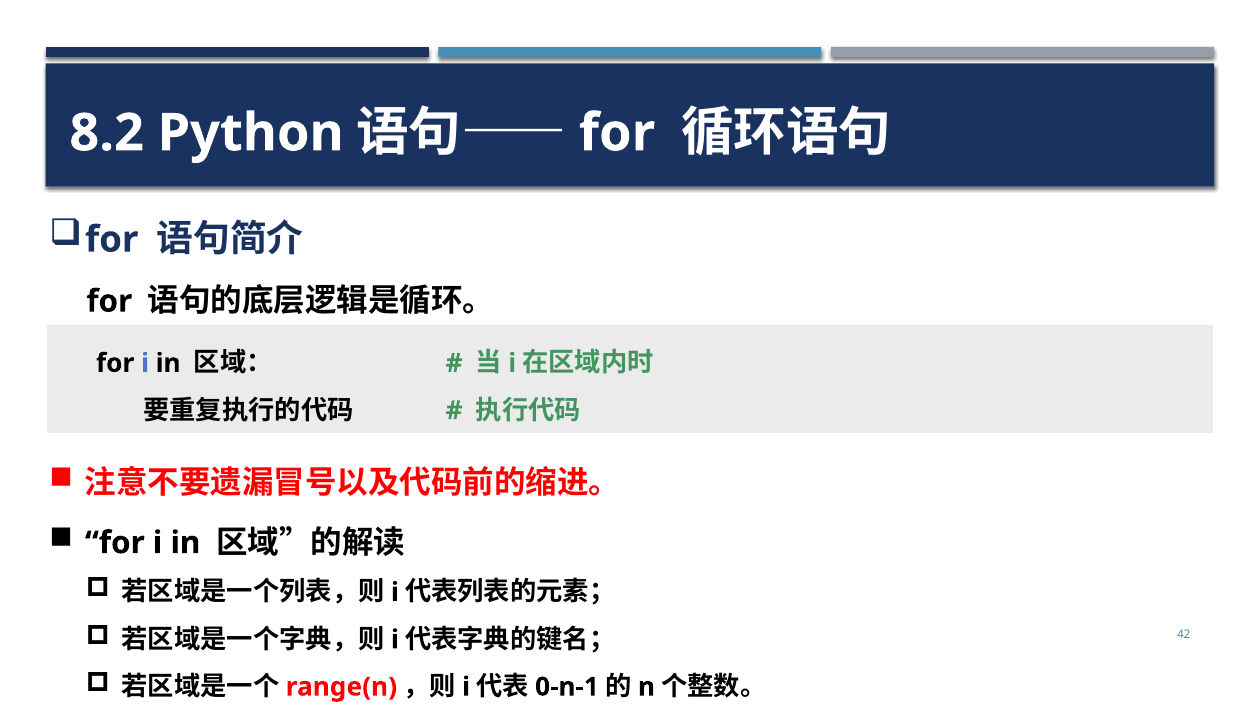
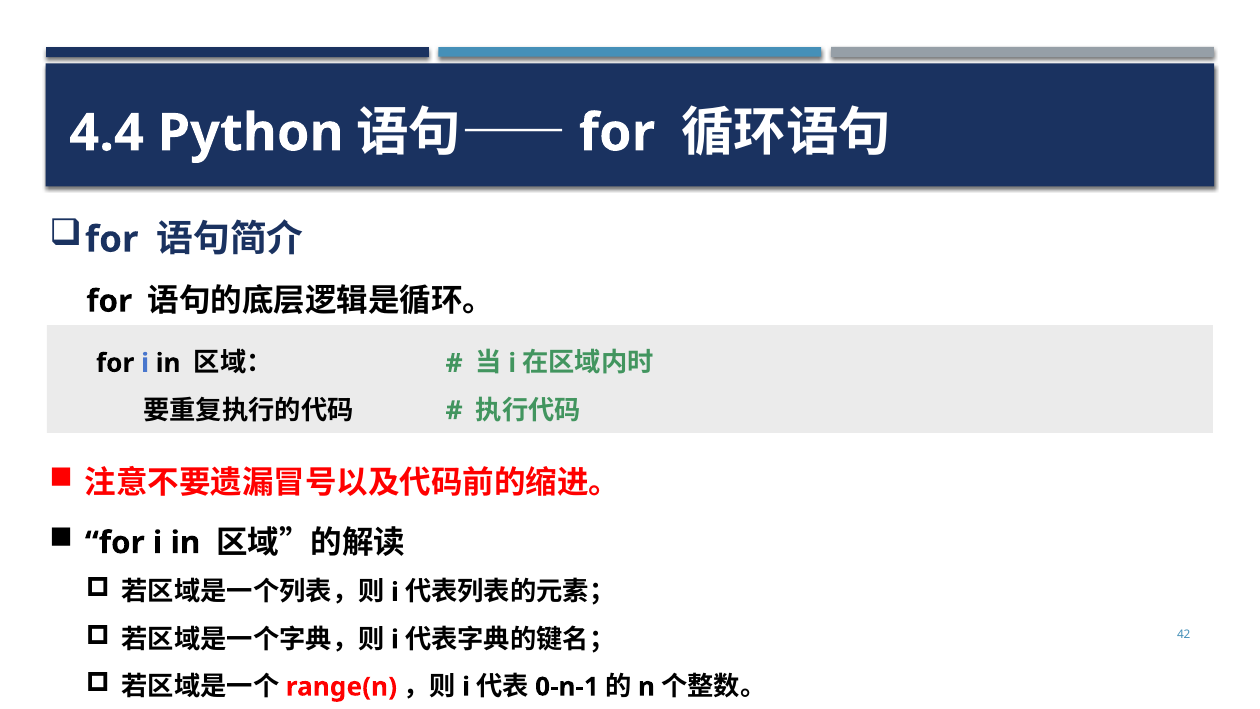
8.2: 8.2 -> 4.4
